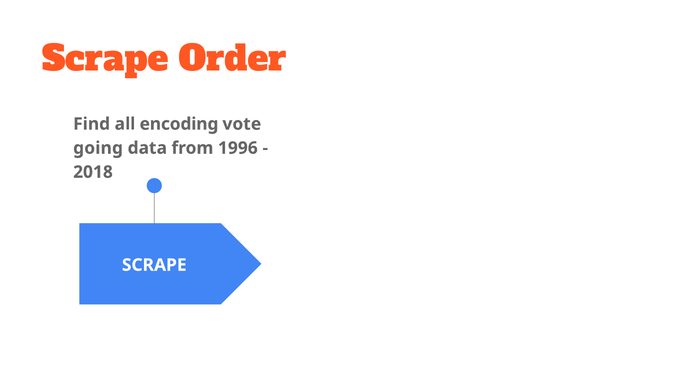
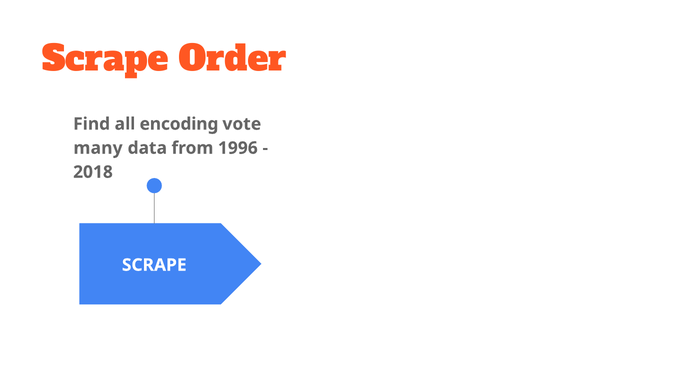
going: going -> many
